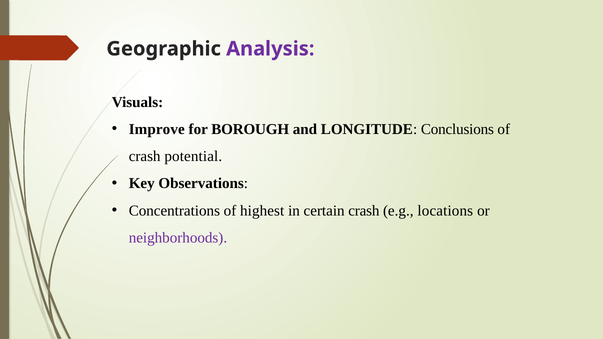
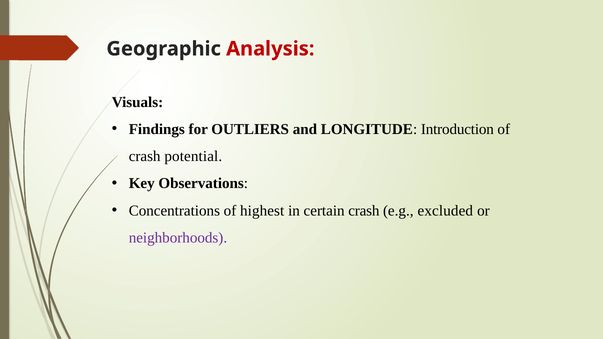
Analysis colour: purple -> red
Improve: Improve -> Findings
BOROUGH: BOROUGH -> OUTLIERS
Conclusions: Conclusions -> Introduction
locations: locations -> excluded
